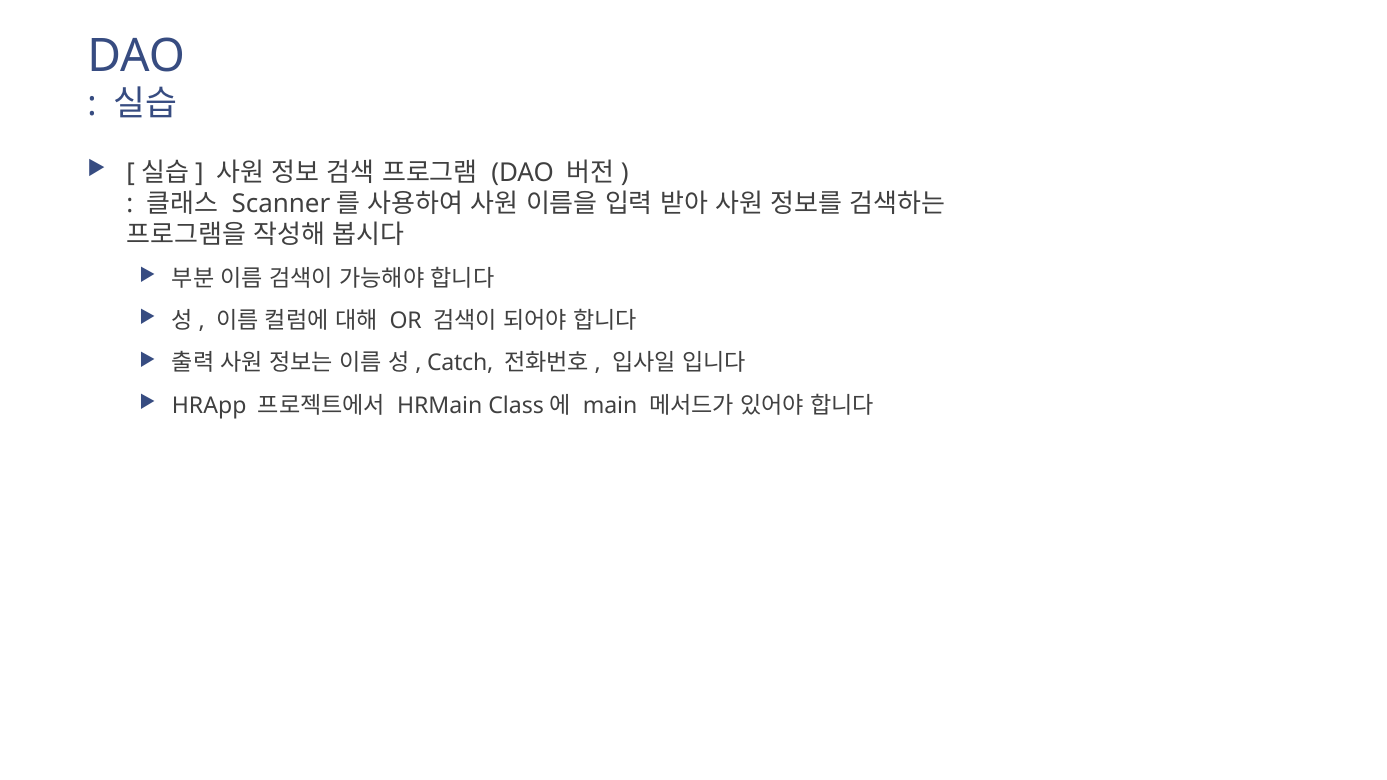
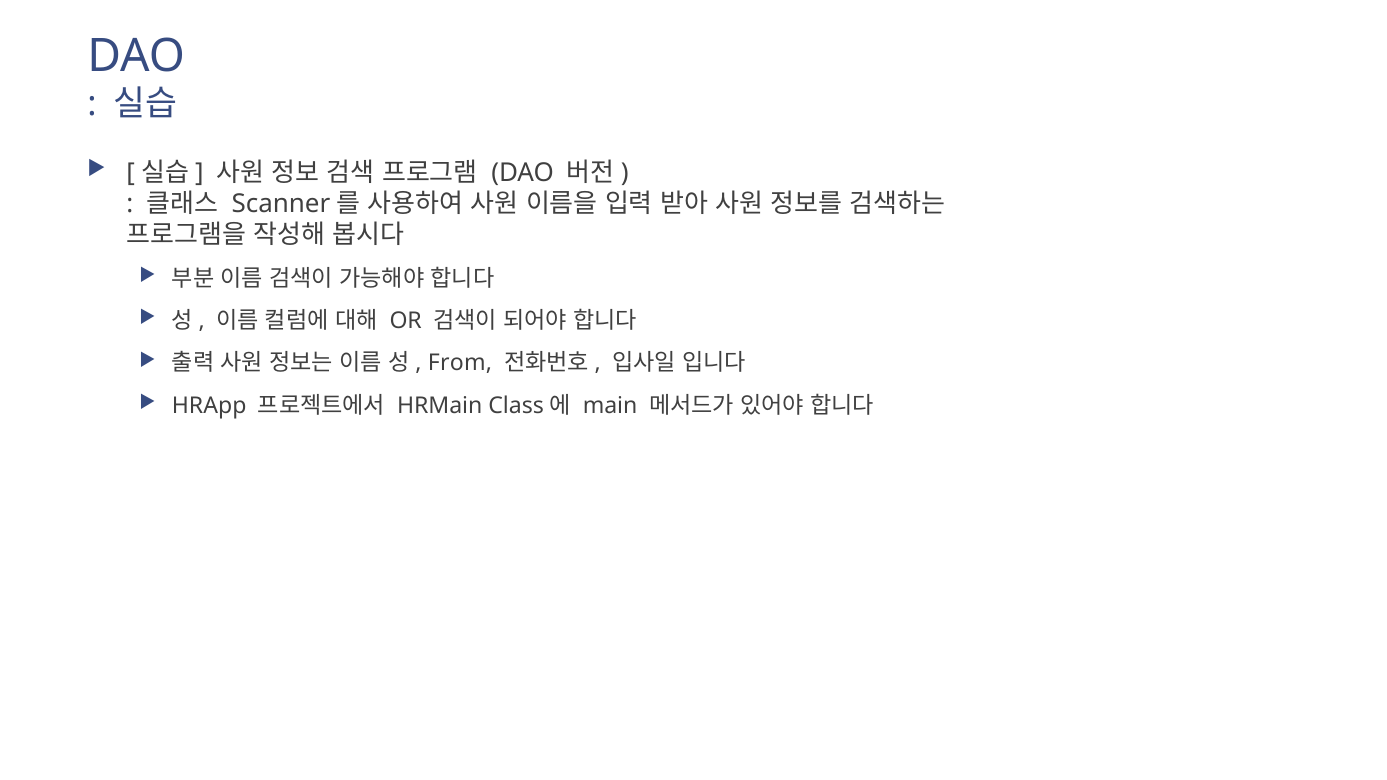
Catch: Catch -> From
